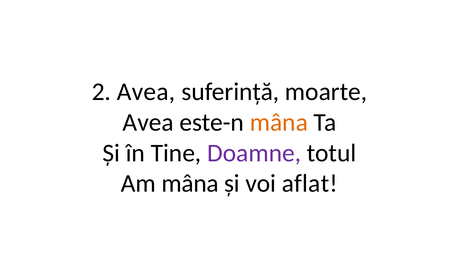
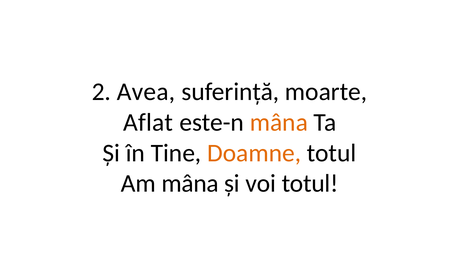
Avea at (148, 122): Avea -> Aflat
Doamne colour: purple -> orange
voi aflat: aflat -> totul
